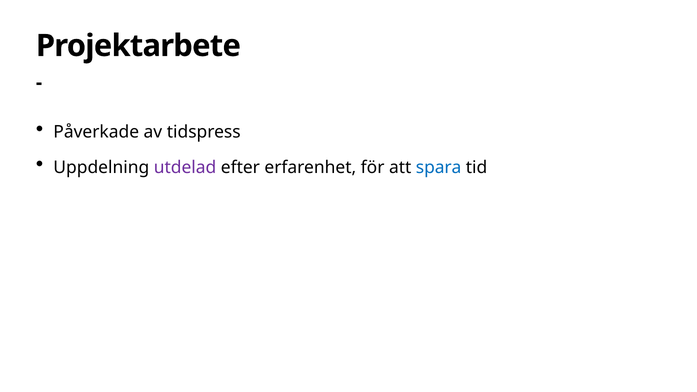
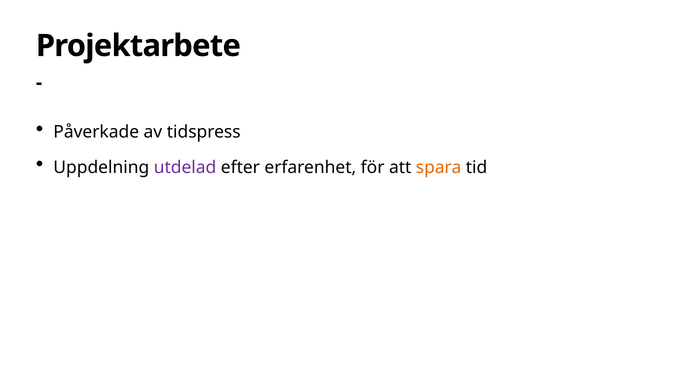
spara colour: blue -> orange
